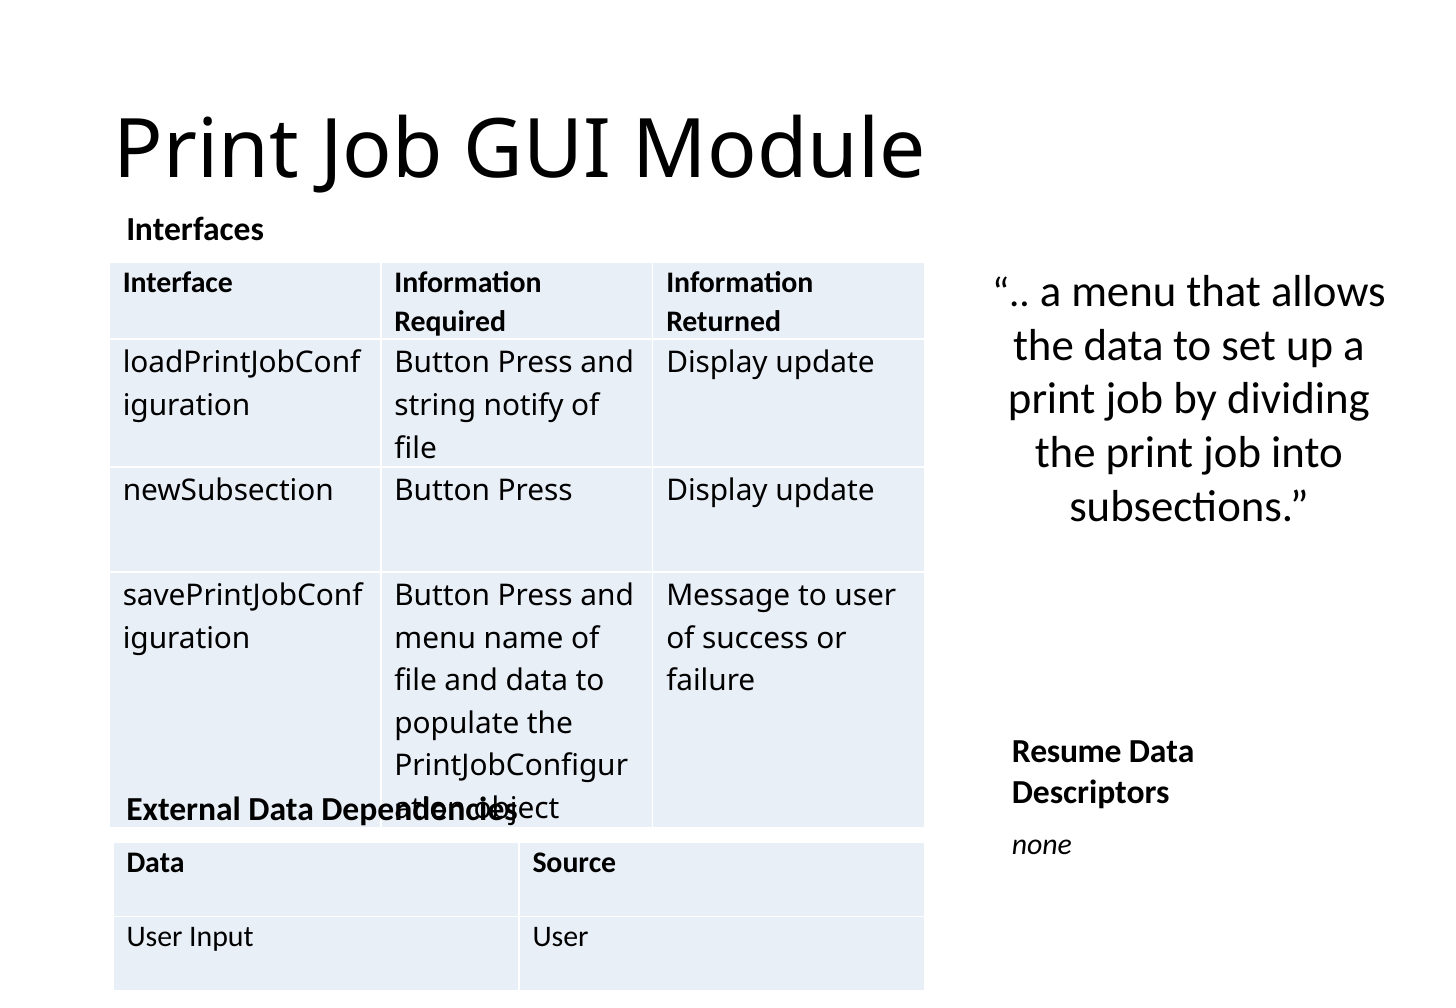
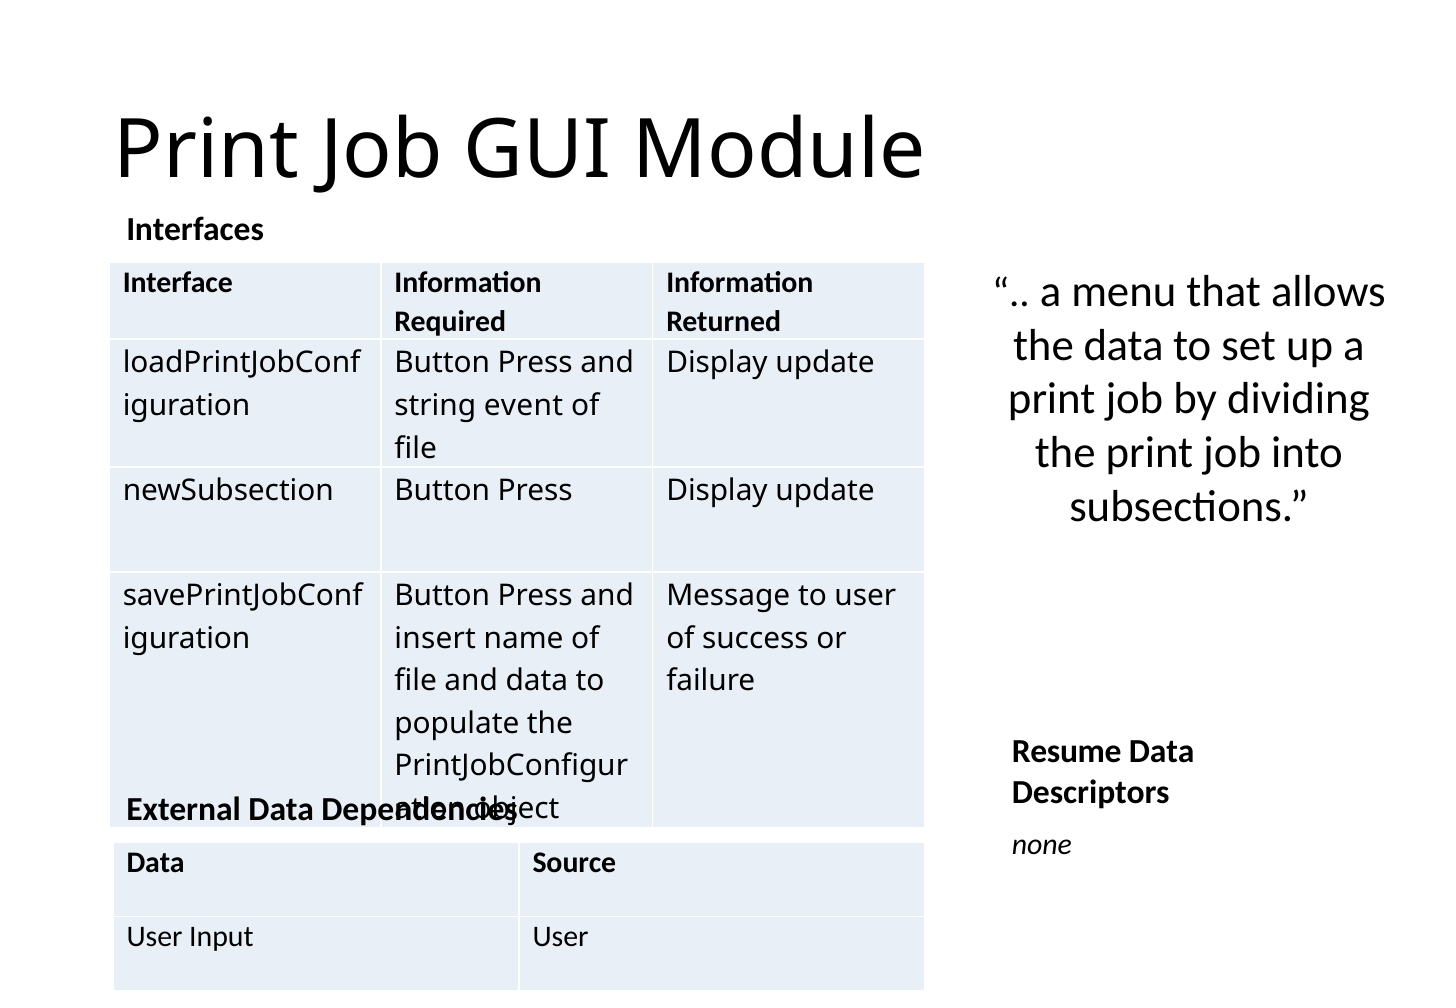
notify: notify -> event
menu at (435, 638): menu -> insert
